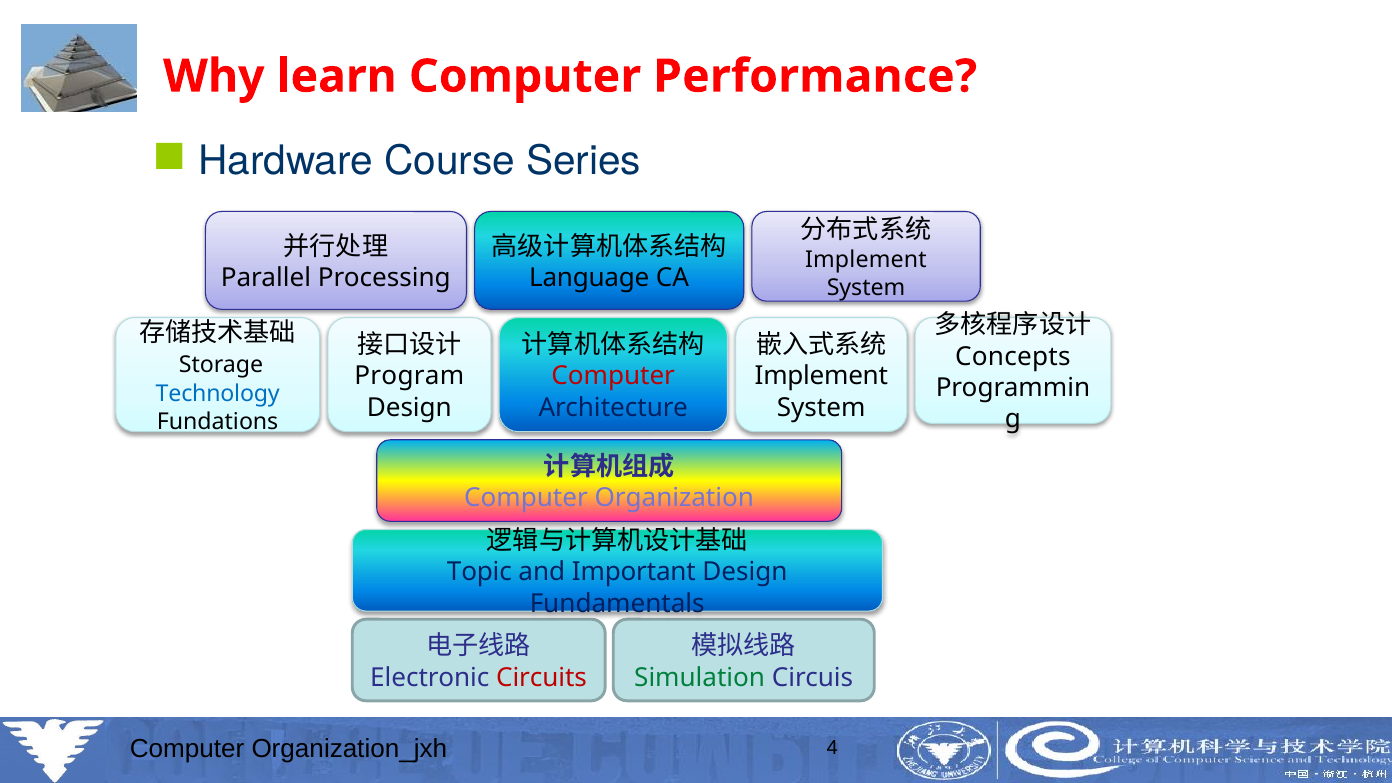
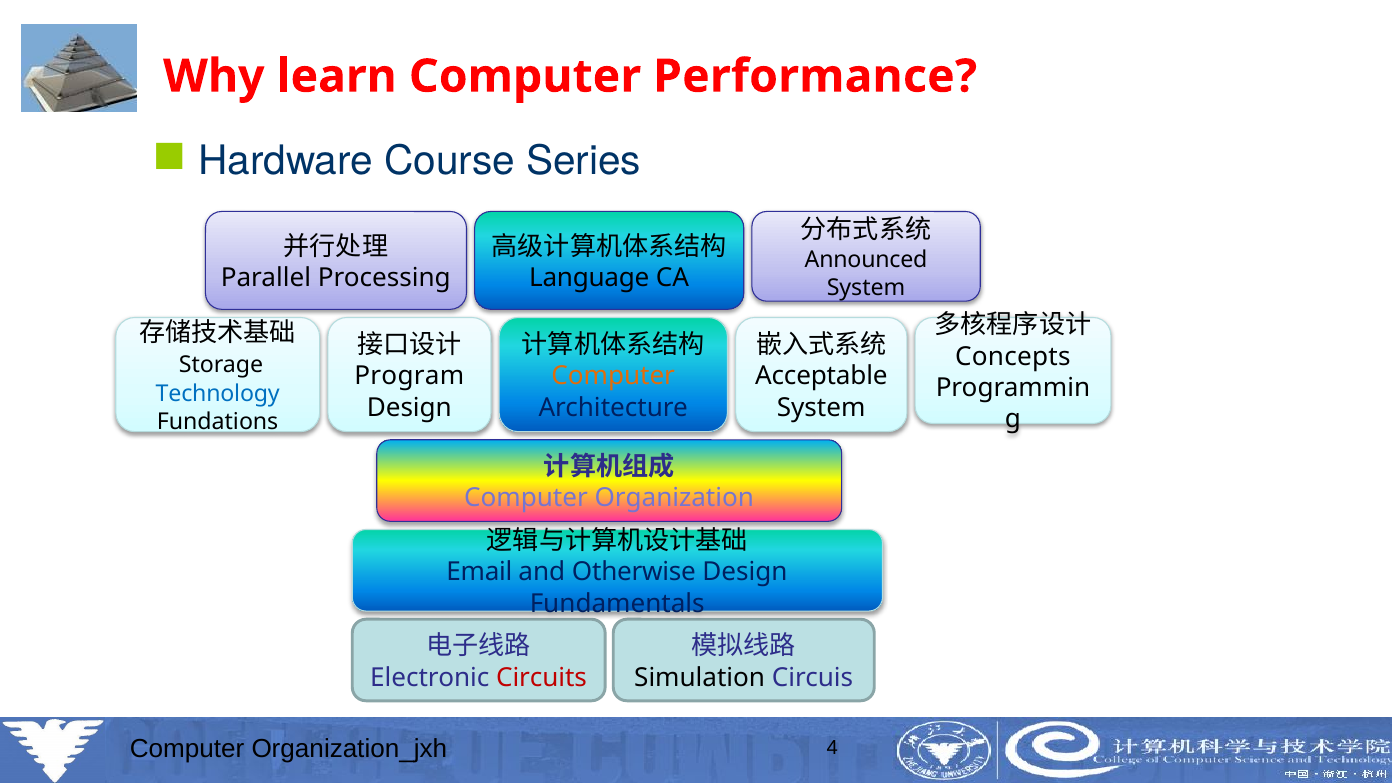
Implement at (866, 260): Implement -> Announced
Computer at (613, 376) colour: red -> orange
Implement at (821, 376): Implement -> Acceptable
Topic: Topic -> Email
Important: Important -> Otherwise
Simulation colour: green -> black
